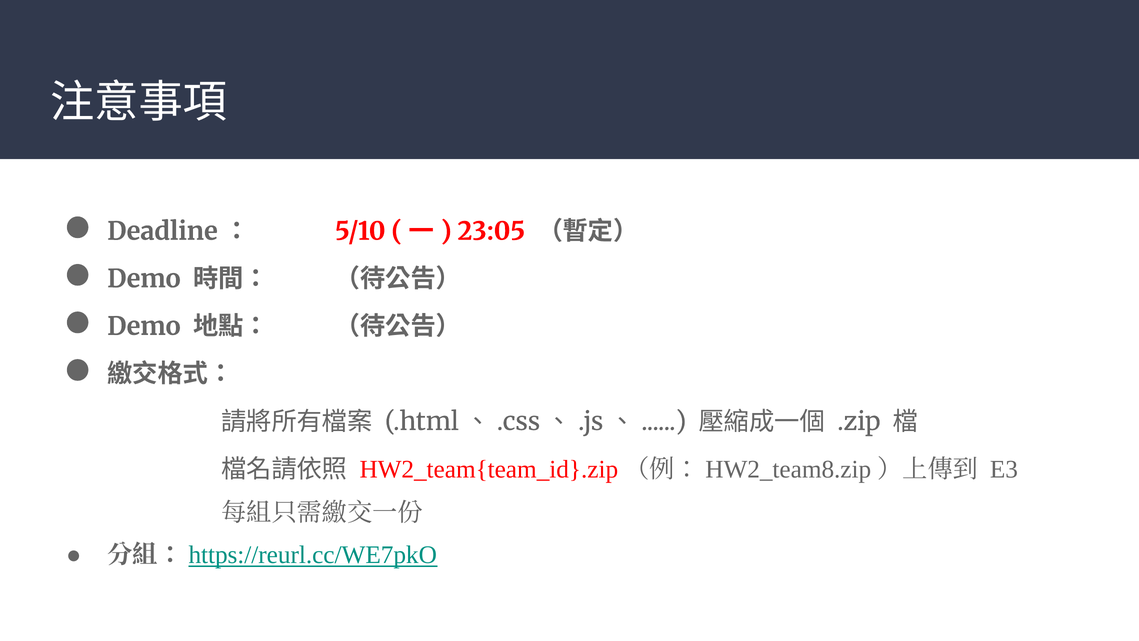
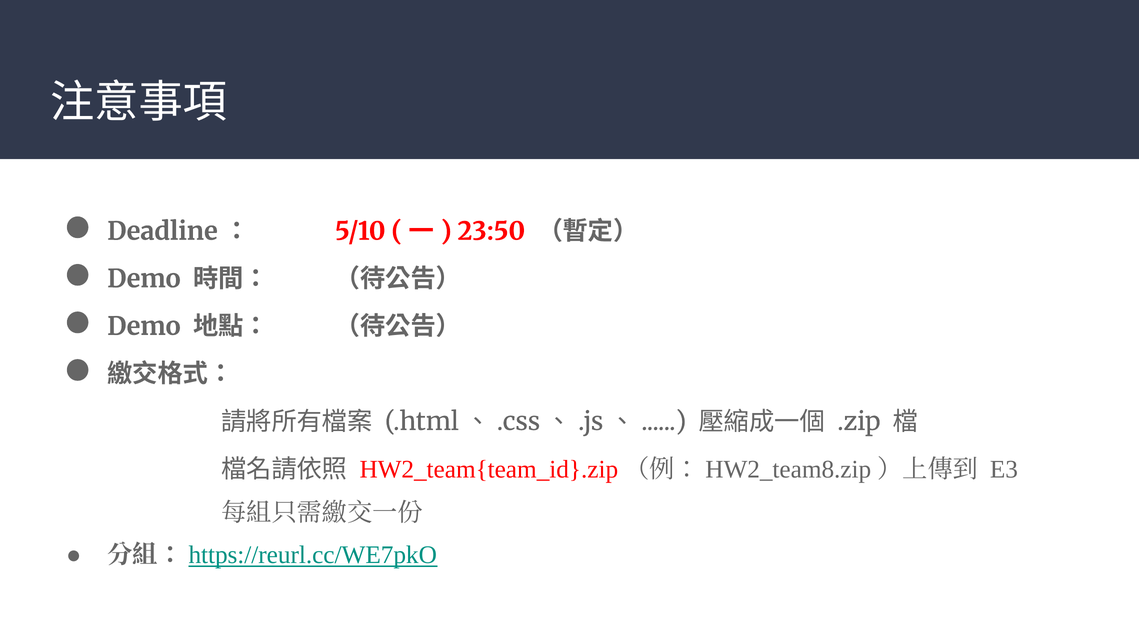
23:05: 23:05 -> 23:50
